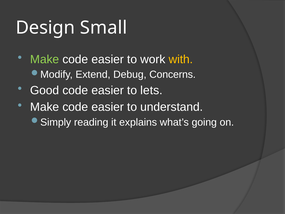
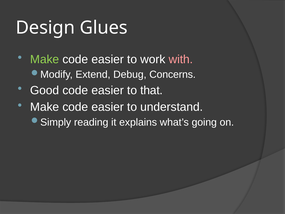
Small: Small -> Glues
with colour: yellow -> pink
lets: lets -> that
